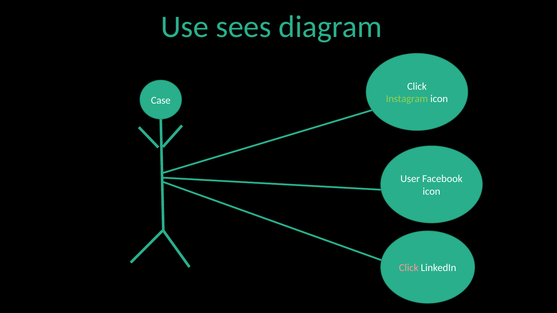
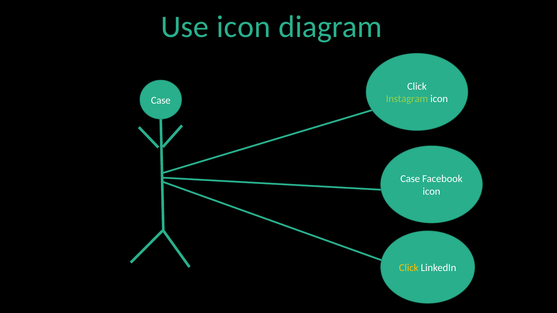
Use sees: sees -> icon
User at (410, 179): User -> Case
Click at (409, 268) colour: pink -> yellow
